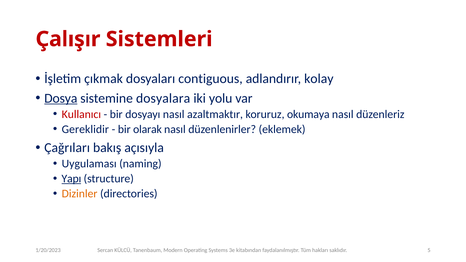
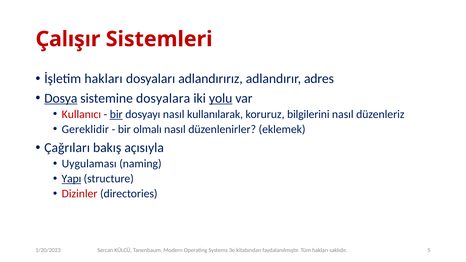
İşletim çıkmak: çıkmak -> hakları
contiguous: contiguous -> adlandırırız
kolay: kolay -> adres
yolu underline: none -> present
bir at (116, 114) underline: none -> present
azaltmaktır: azaltmaktır -> kullanılarak
okumaya: okumaya -> bilgilerini
olarak: olarak -> olmalı
Dizinler colour: orange -> red
